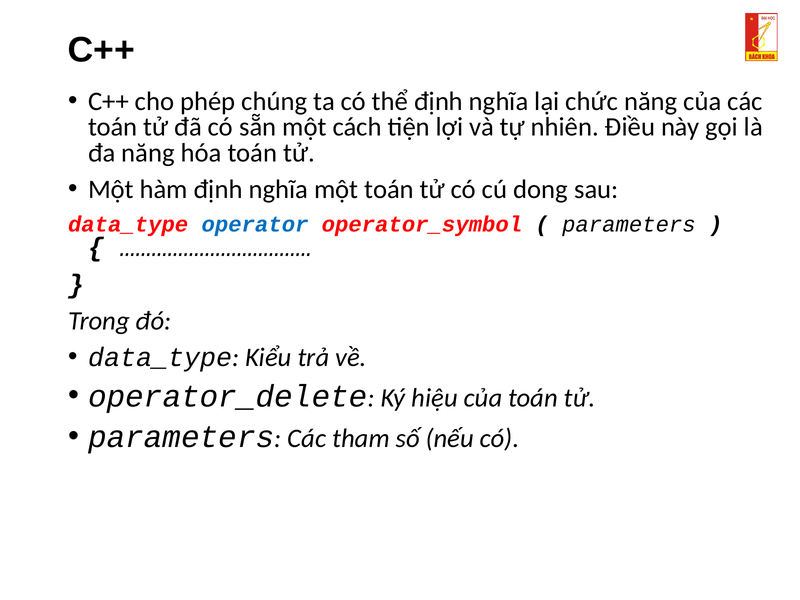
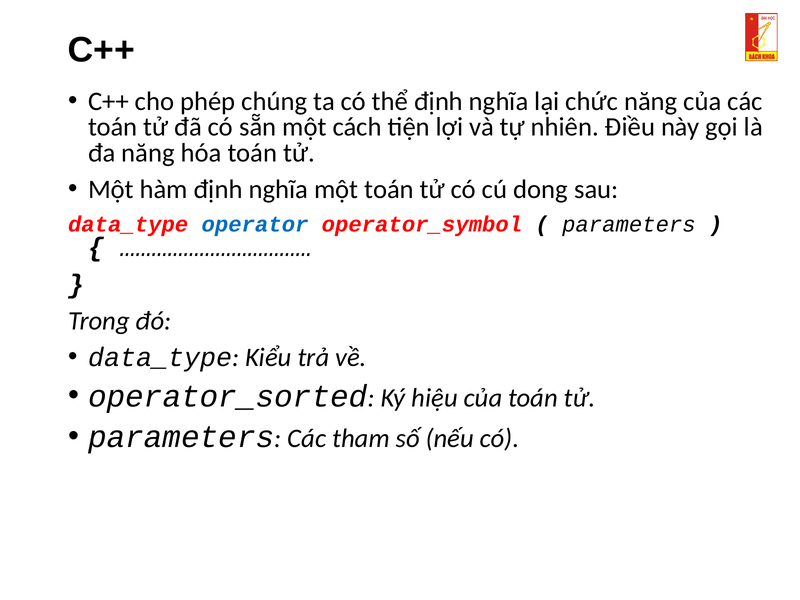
operator_delete: operator_delete -> operator_sorted
